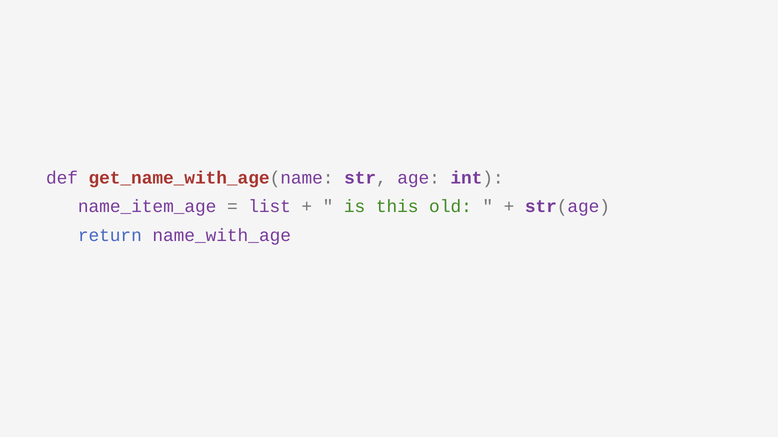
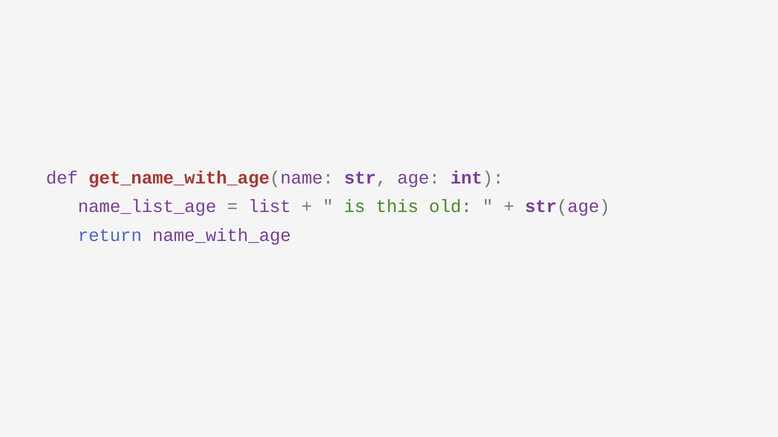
name_item_age: name_item_age -> name_list_age
